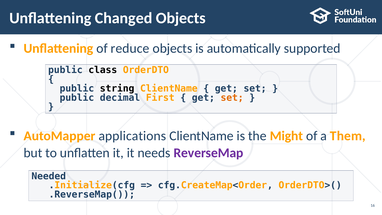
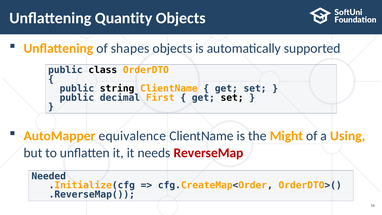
Changed: Changed -> Quantity
reduce: reduce -> shapes
set at (232, 98) colour: orange -> black
applications: applications -> equivalence
Them: Them -> Using
ReverseMap colour: purple -> red
